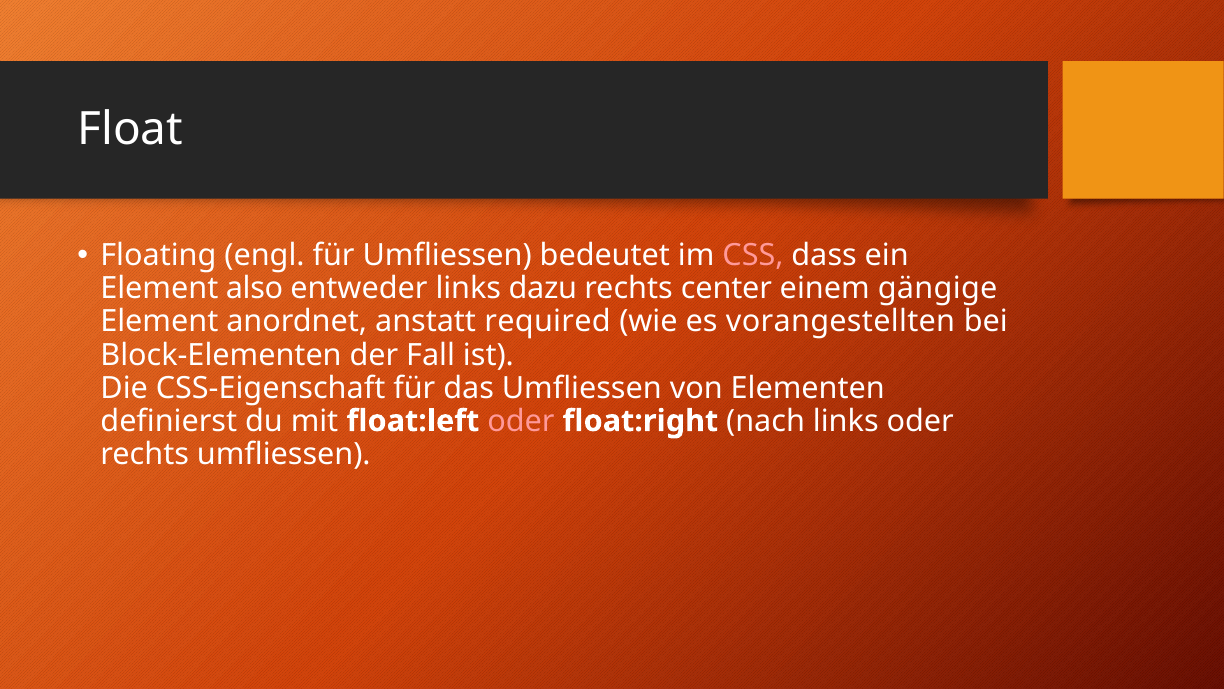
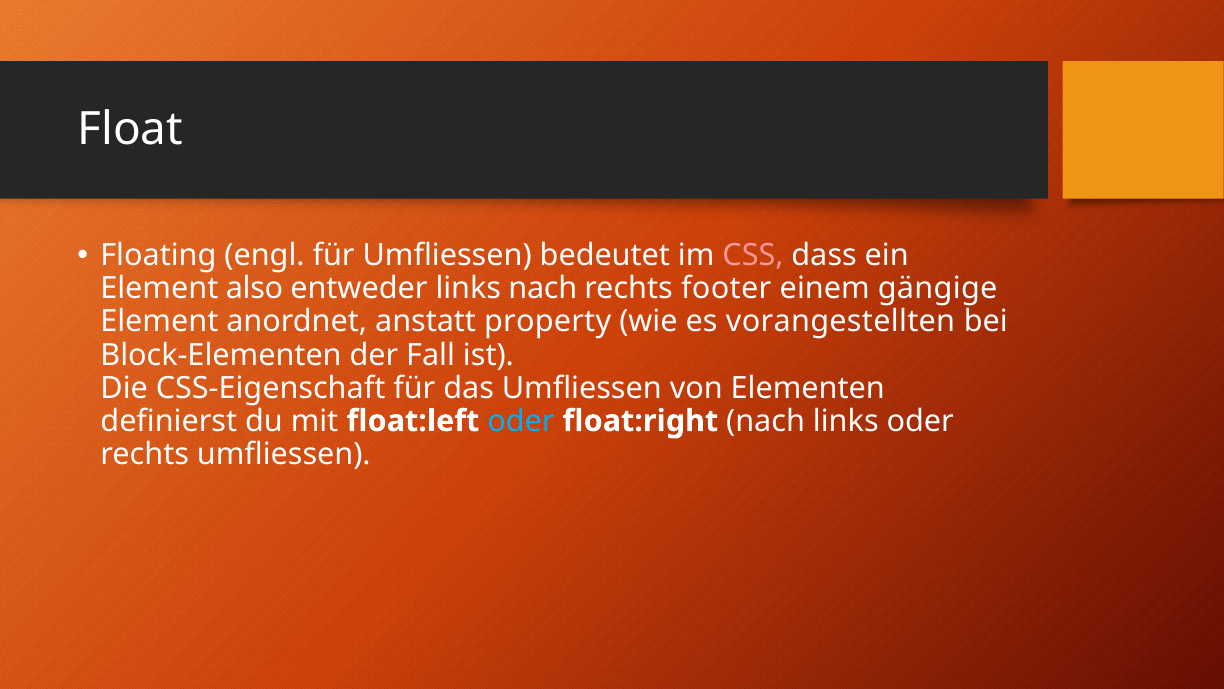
links dazu: dazu -> nach
center: center -> footer
required: required -> property
oder at (521, 421) colour: pink -> light blue
